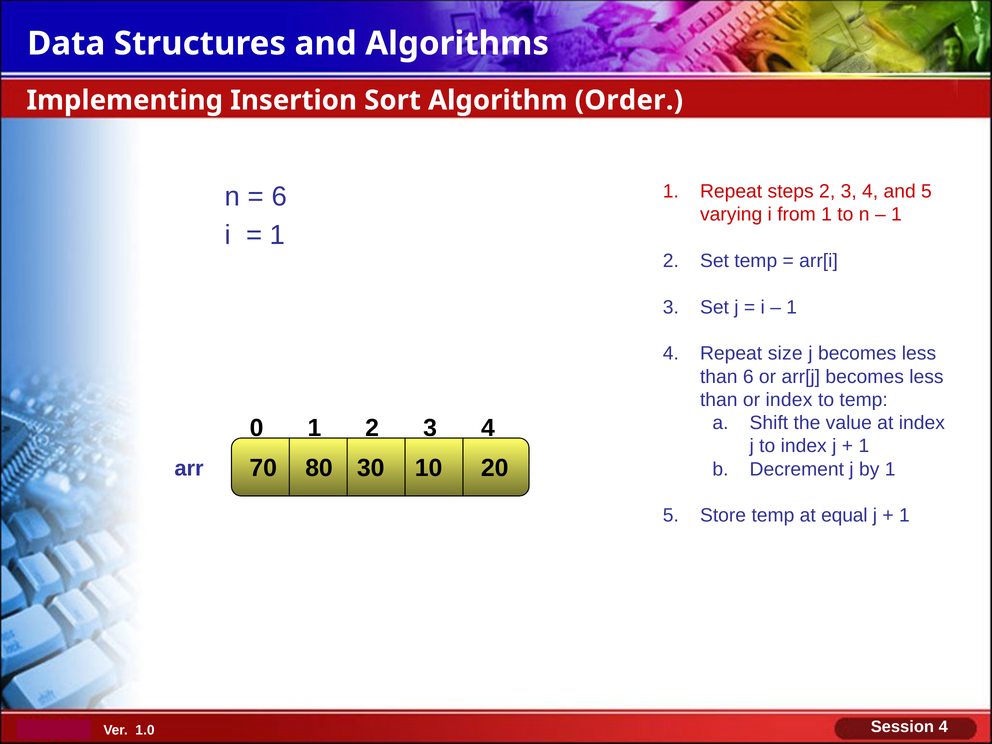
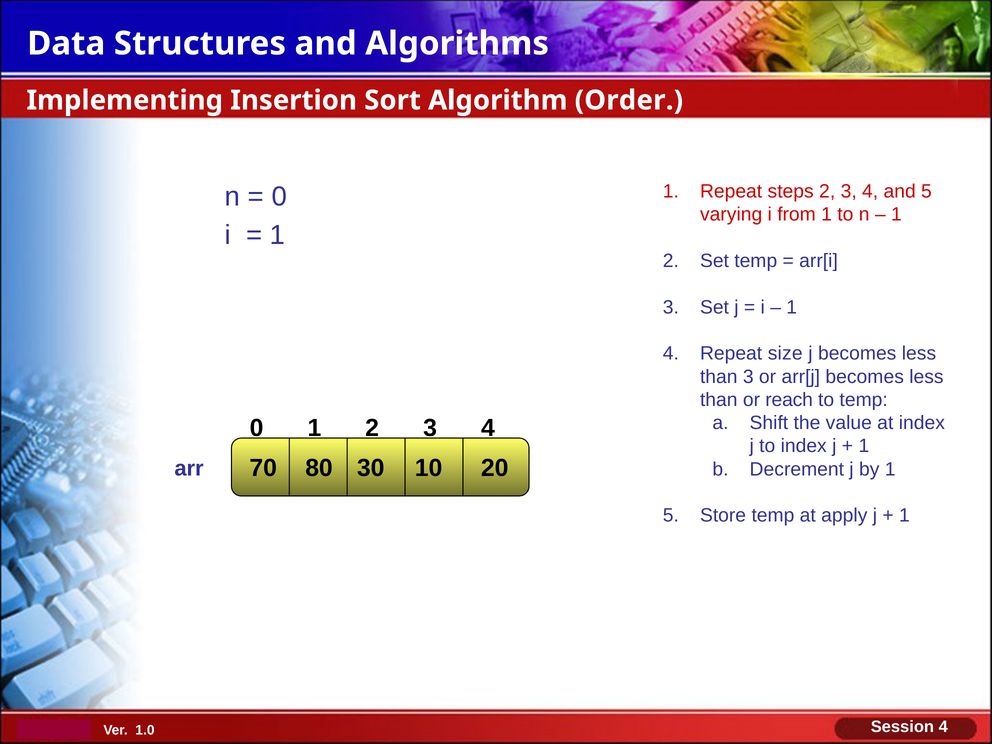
6 at (279, 197): 6 -> 0
than 6: 6 -> 3
or index: index -> reach
equal: equal -> apply
